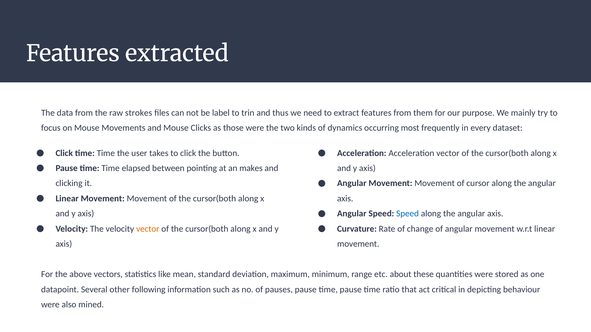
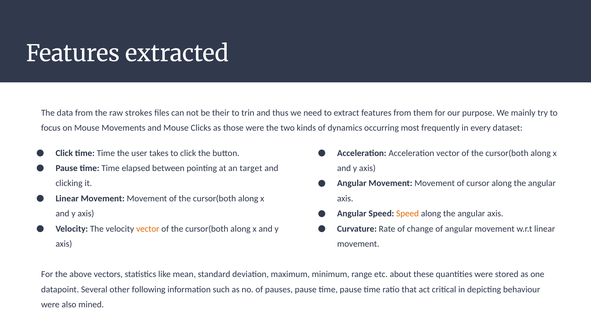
label: label -> their
makes: makes -> target
Speed at (408, 214) colour: blue -> orange
